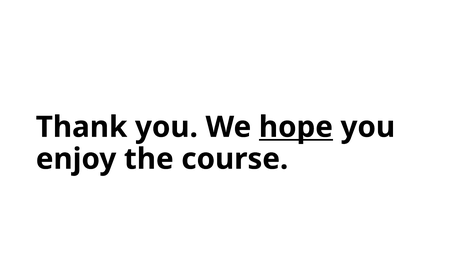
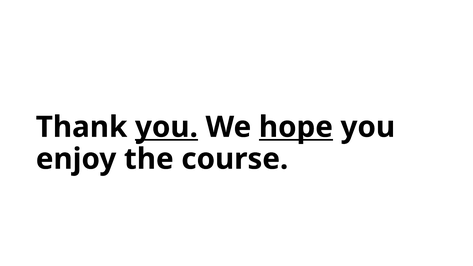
you at (166, 127) underline: none -> present
